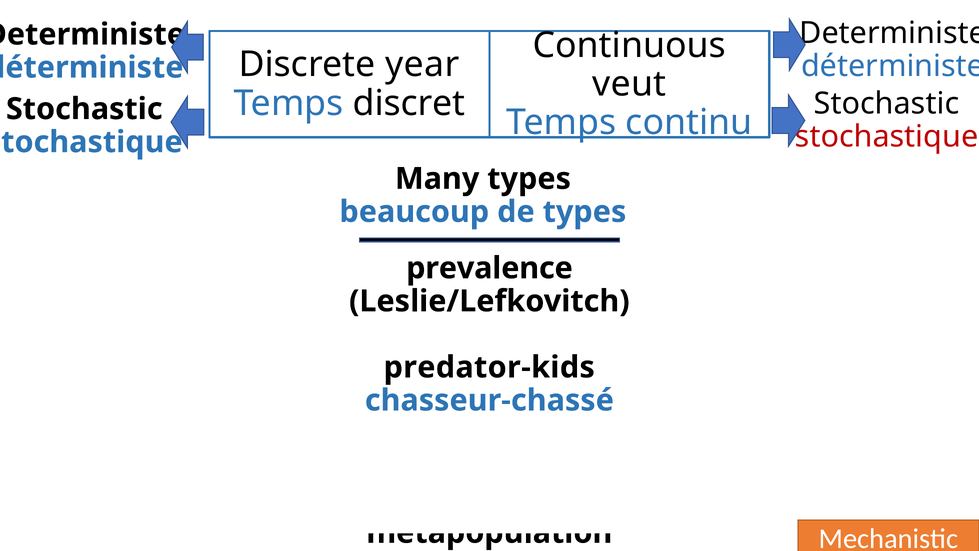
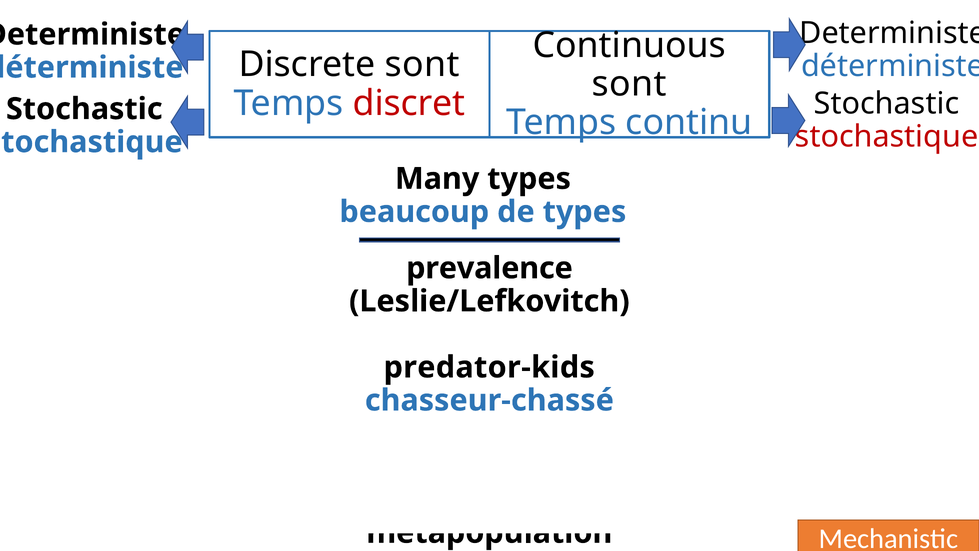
Discrete year: year -> sont
veut at (629, 84): veut -> sont
discret colour: black -> red
